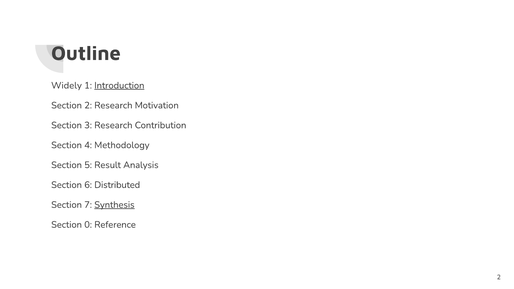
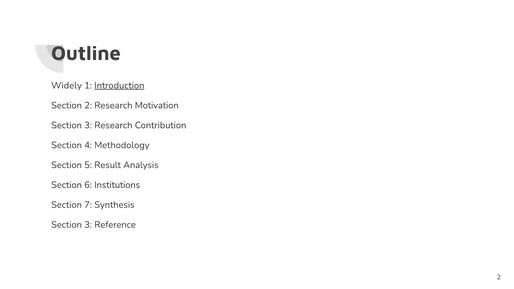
Distributed: Distributed -> Institutions
Synthesis underline: present -> none
0 at (88, 225): 0 -> 3
